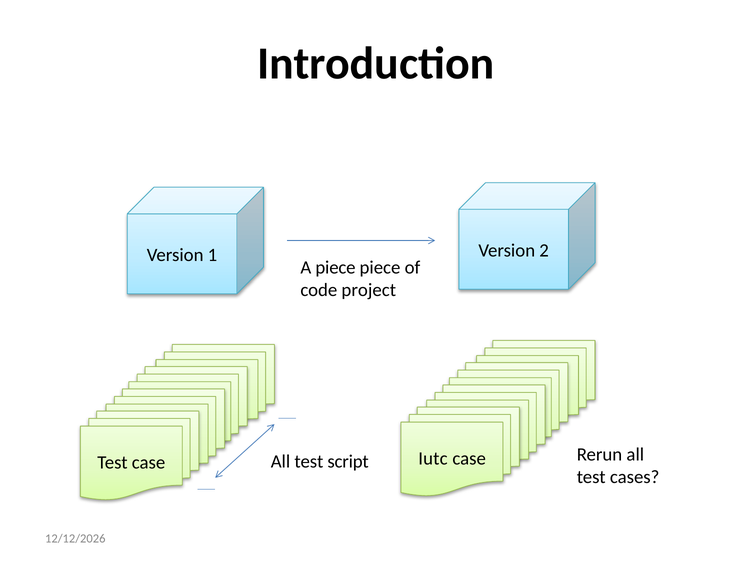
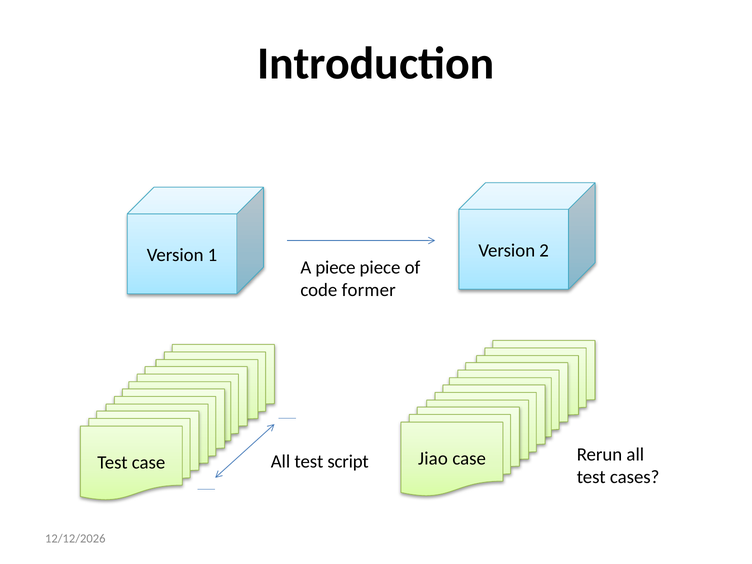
project: project -> former
Iutc: Iutc -> Jiao
